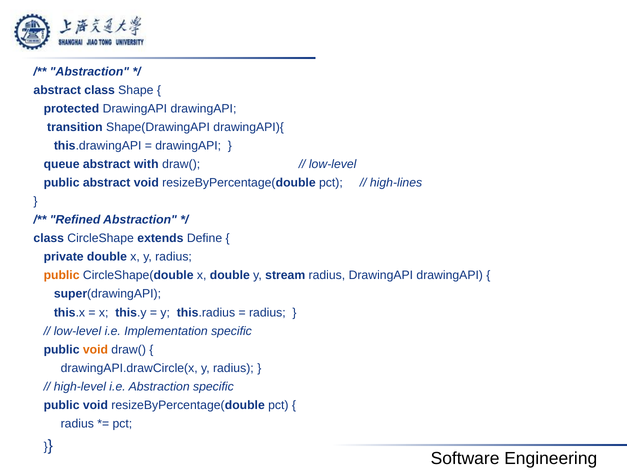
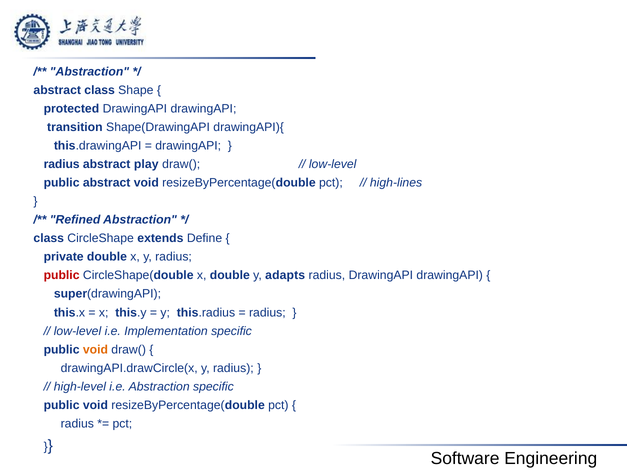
queue at (62, 164): queue -> radius
with: with -> play
public at (62, 276) colour: orange -> red
stream: stream -> adapts
